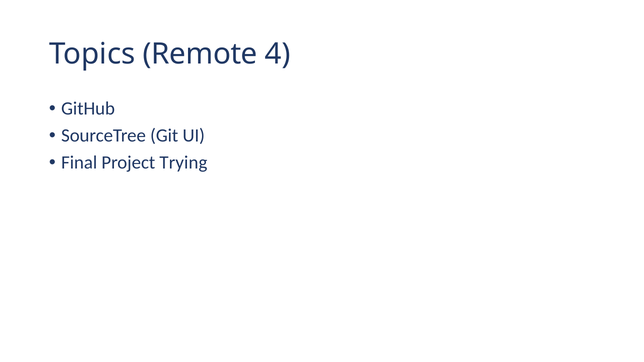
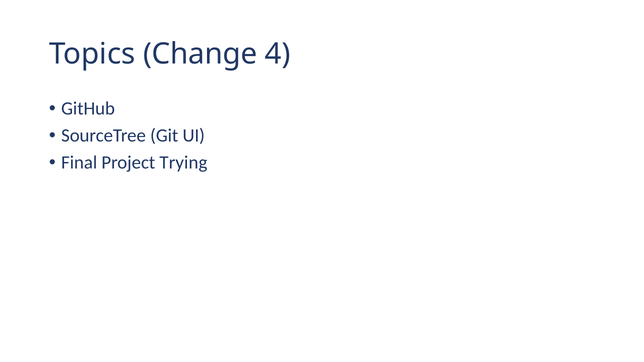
Remote: Remote -> Change
